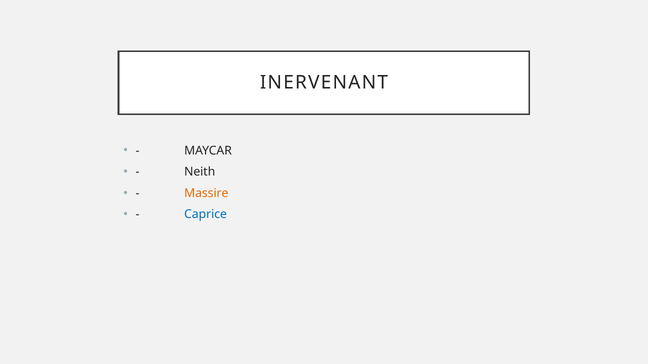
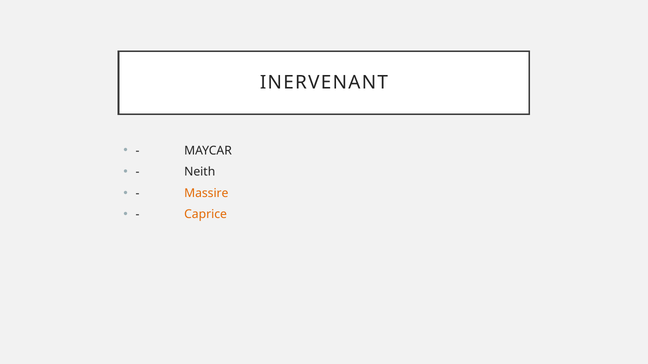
Caprice colour: blue -> orange
